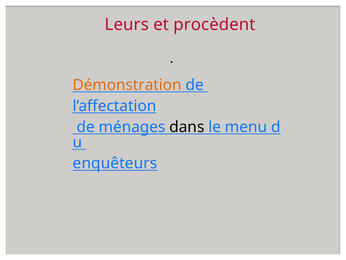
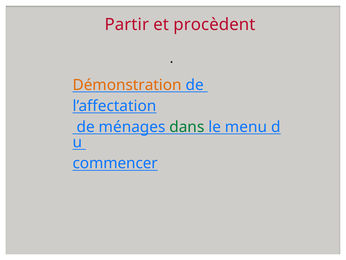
Leurs: Leurs -> Partir
dans colour: black -> green
enquêteurs: enquêteurs -> commencer
